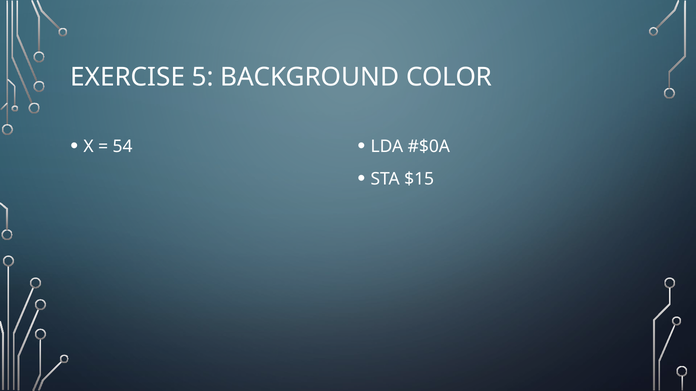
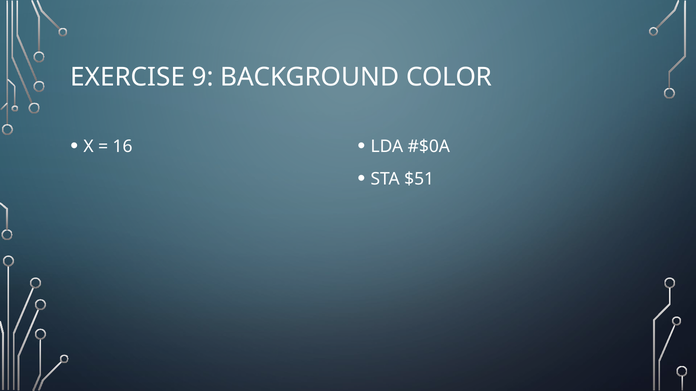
5: 5 -> 9
54: 54 -> 16
$15: $15 -> $51
